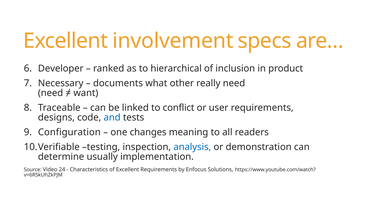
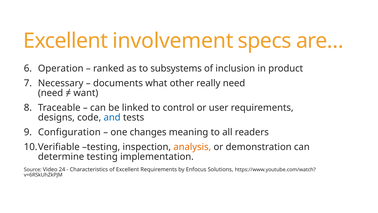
Developer: Developer -> Operation
hierarchical: hierarchical -> subsystems
conflict: conflict -> control
analysis colour: blue -> orange
determine usually: usually -> testing
